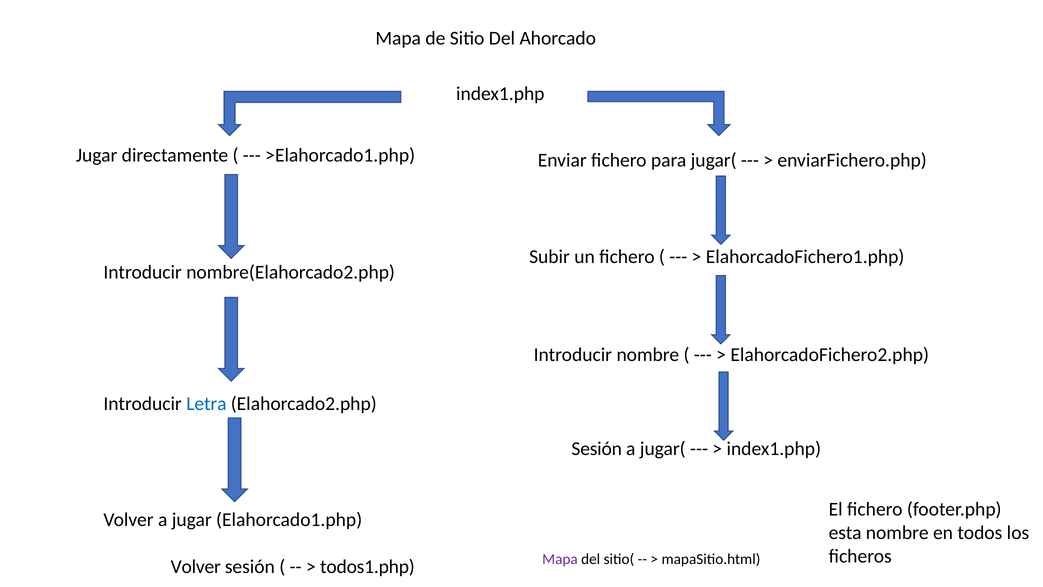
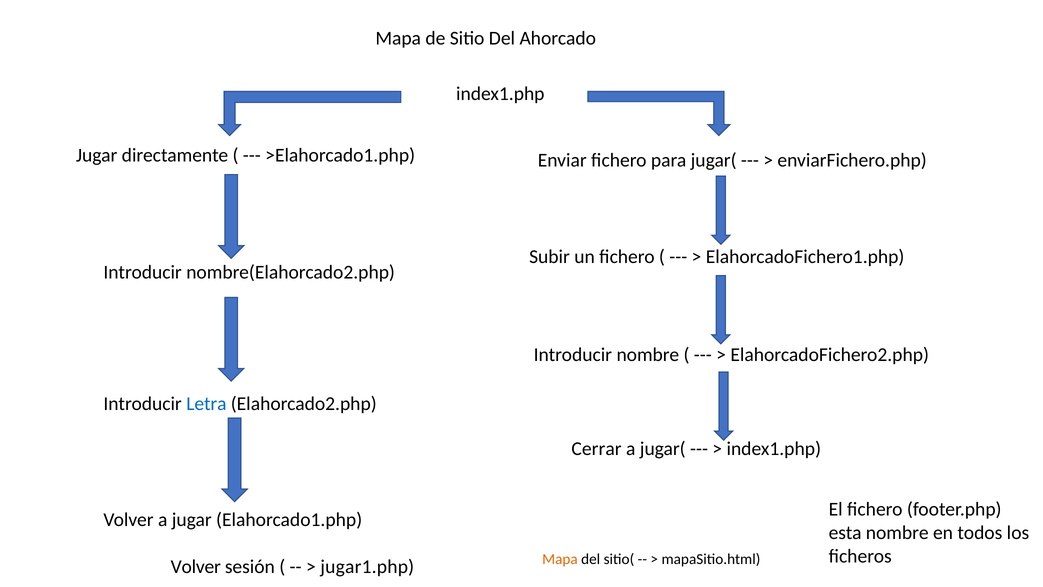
Sesión at (597, 448): Sesión -> Cerrar
Mapa at (560, 559) colour: purple -> orange
todos1.php: todos1.php -> jugar1.php
